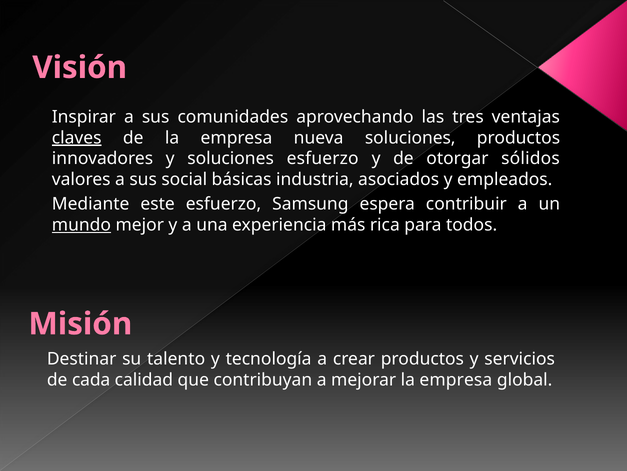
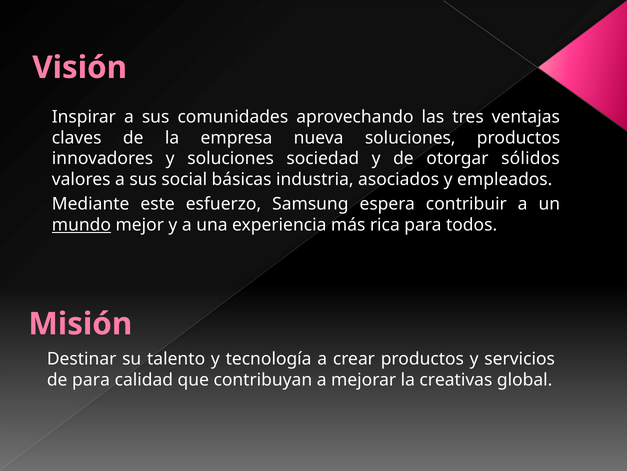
claves underline: present -> none
soluciones esfuerzo: esfuerzo -> sociedad
de cada: cada -> para
mejorar la empresa: empresa -> creativas
